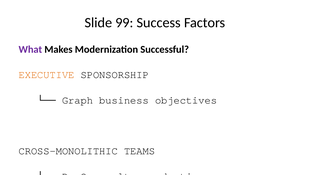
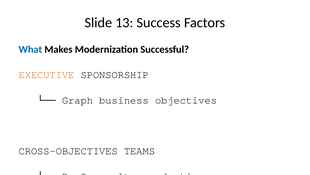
99: 99 -> 13
What colour: purple -> blue
CROSS-MONOLITHIC: CROSS-MONOLITHIC -> CROSS-OBJECTIVES
